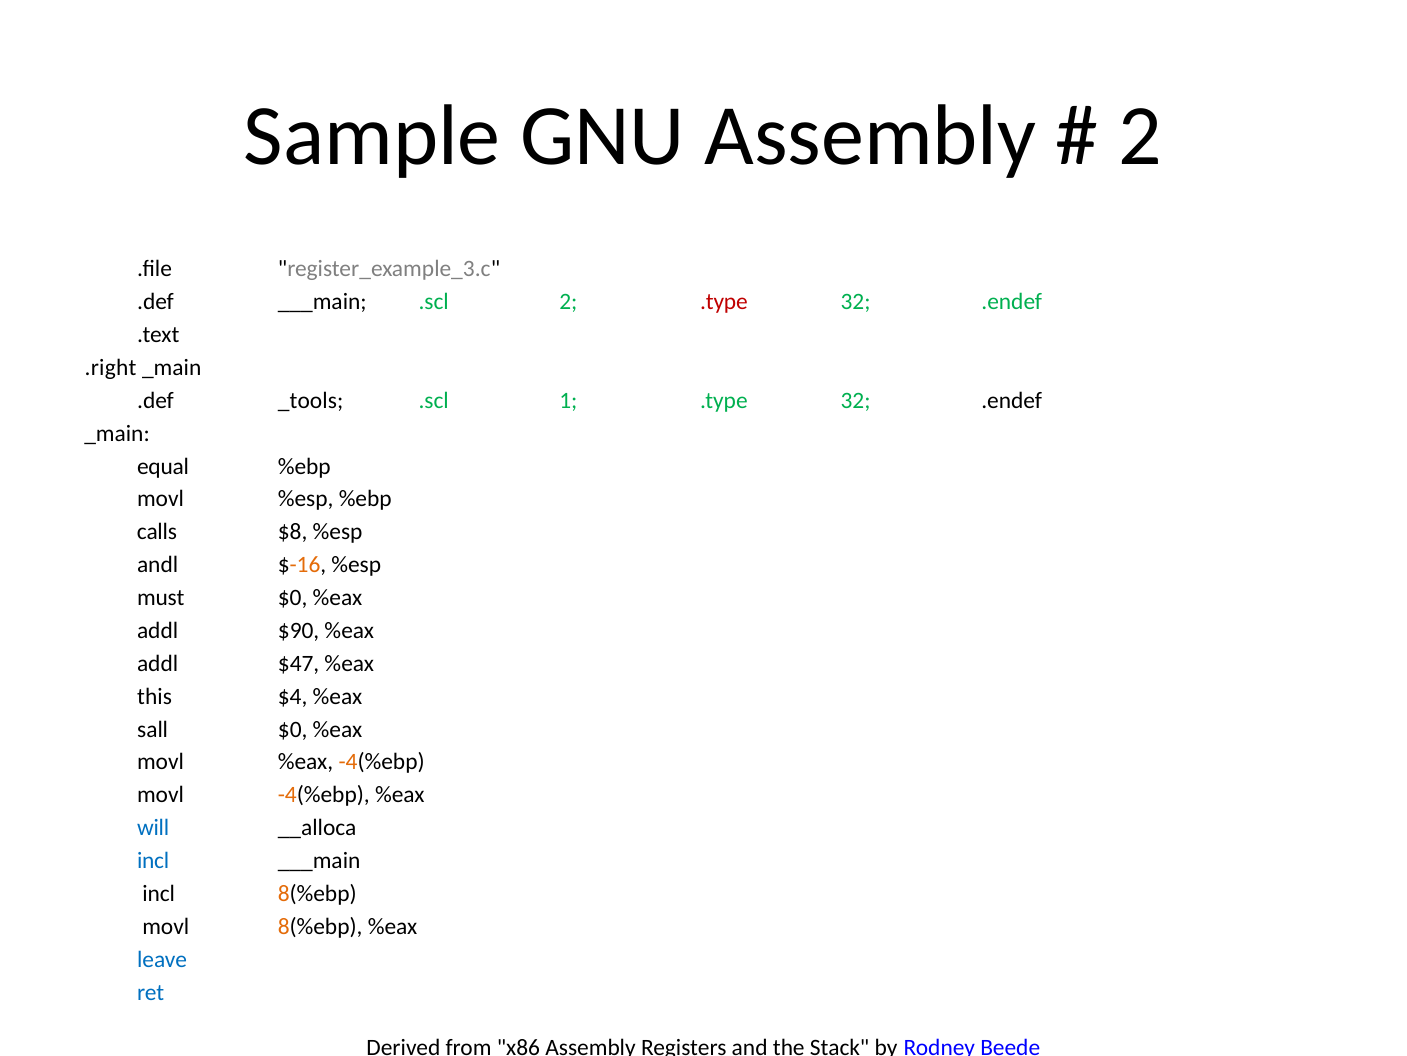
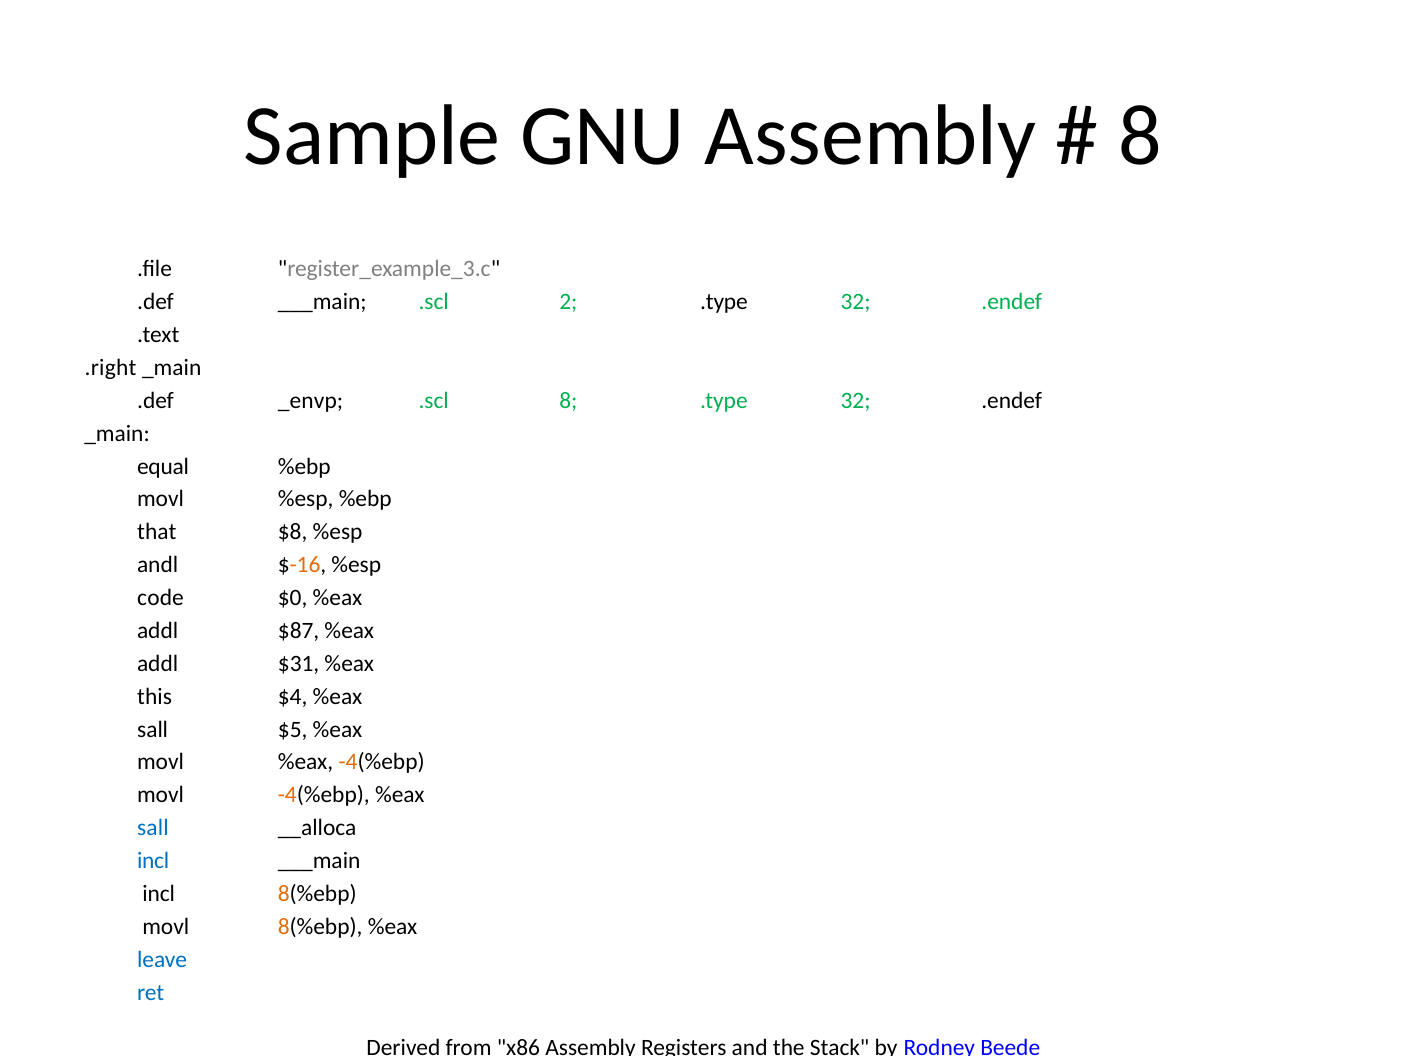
2 at (1140, 136): 2 -> 8
.type at (724, 302) colour: red -> black
_tools: _tools -> _envp
.scl 1: 1 -> 8
calls: calls -> that
must: must -> code
$90: $90 -> $87
$47: $47 -> $31
sall $0: $0 -> $5
will at (153, 827): will -> sall
